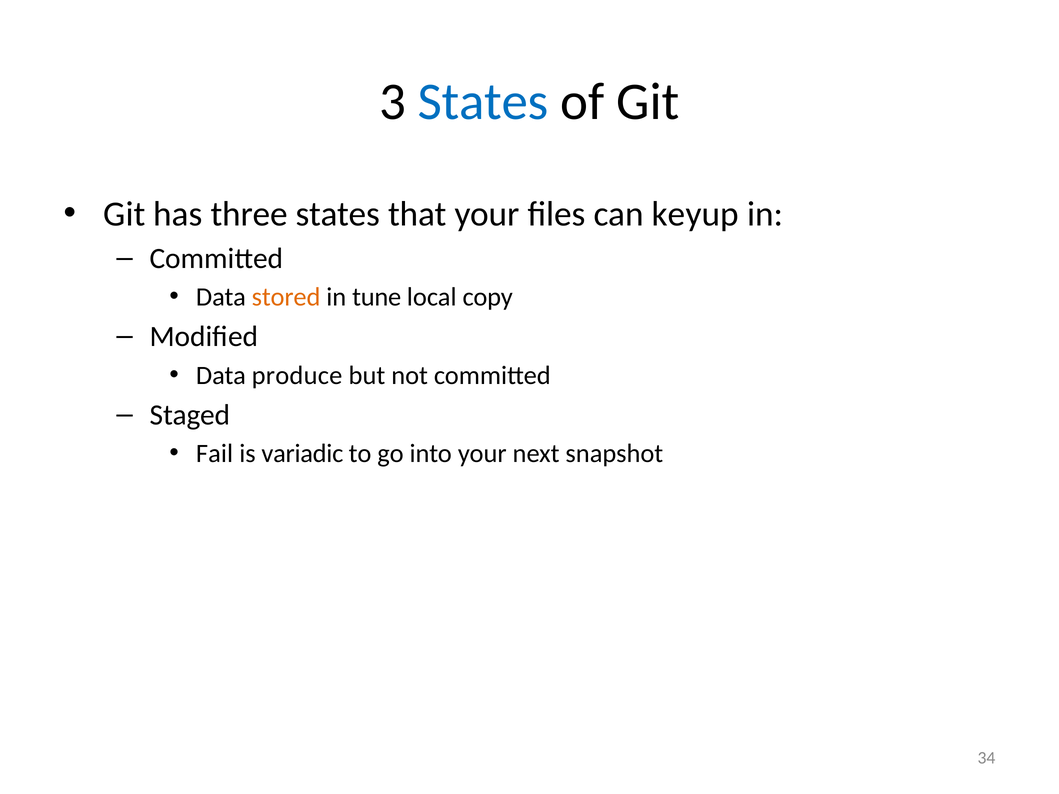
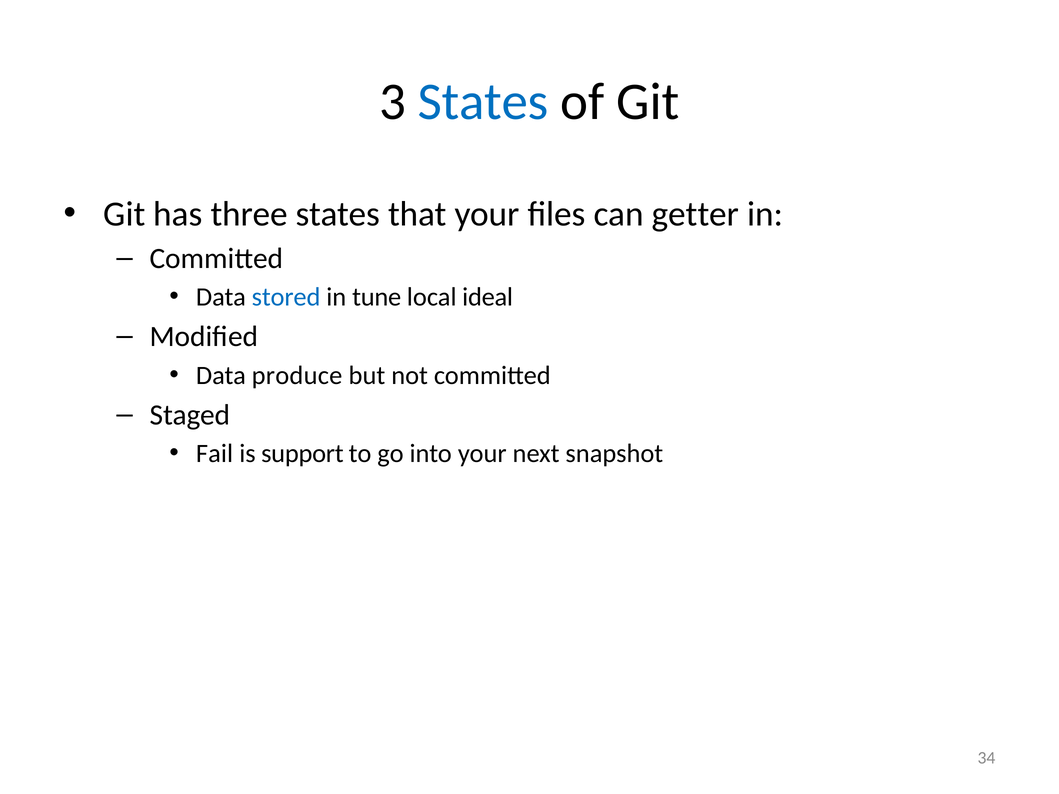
keyup: keyup -> getter
stored colour: orange -> blue
copy: copy -> ideal
variadic: variadic -> support
